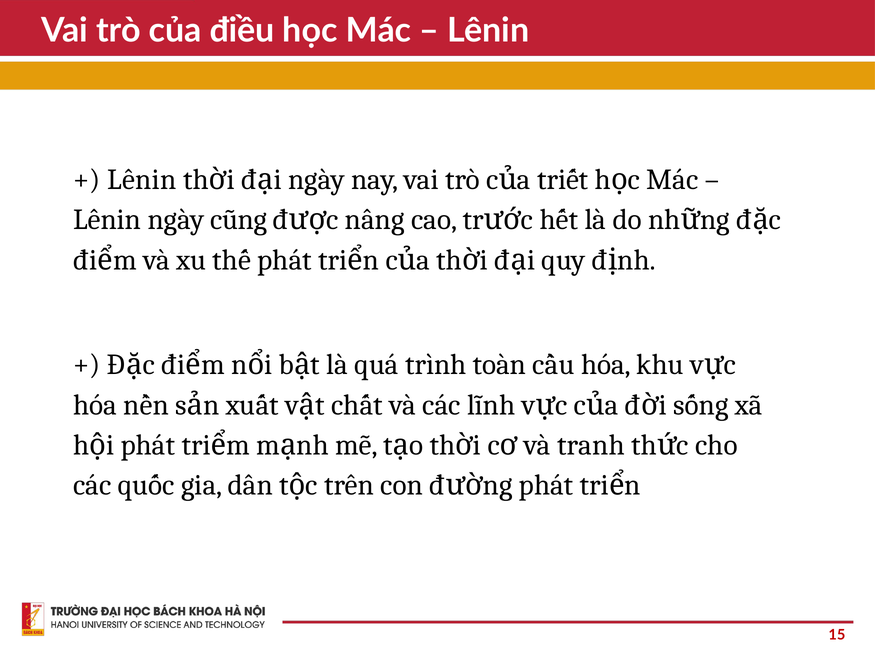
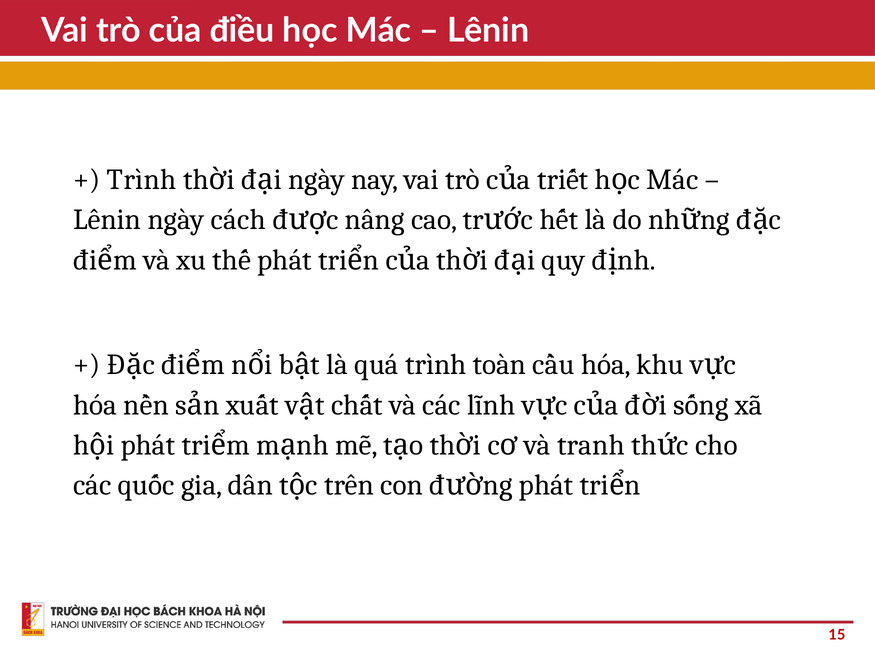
Lênin at (142, 180): Lênin -> Trình
cũng: cũng -> cách
